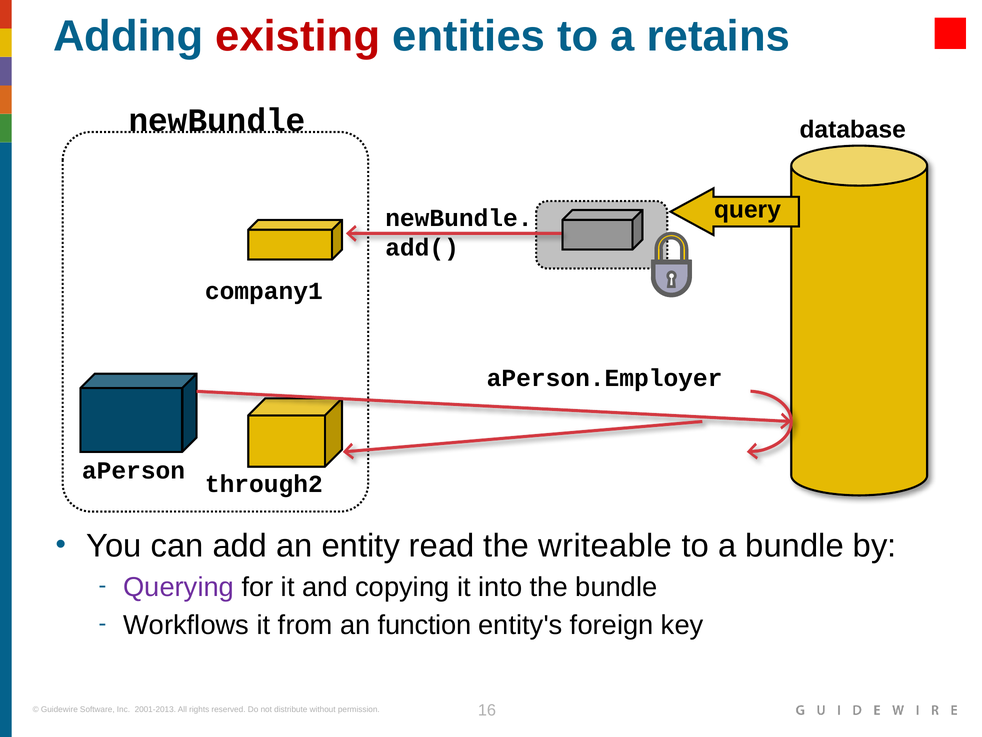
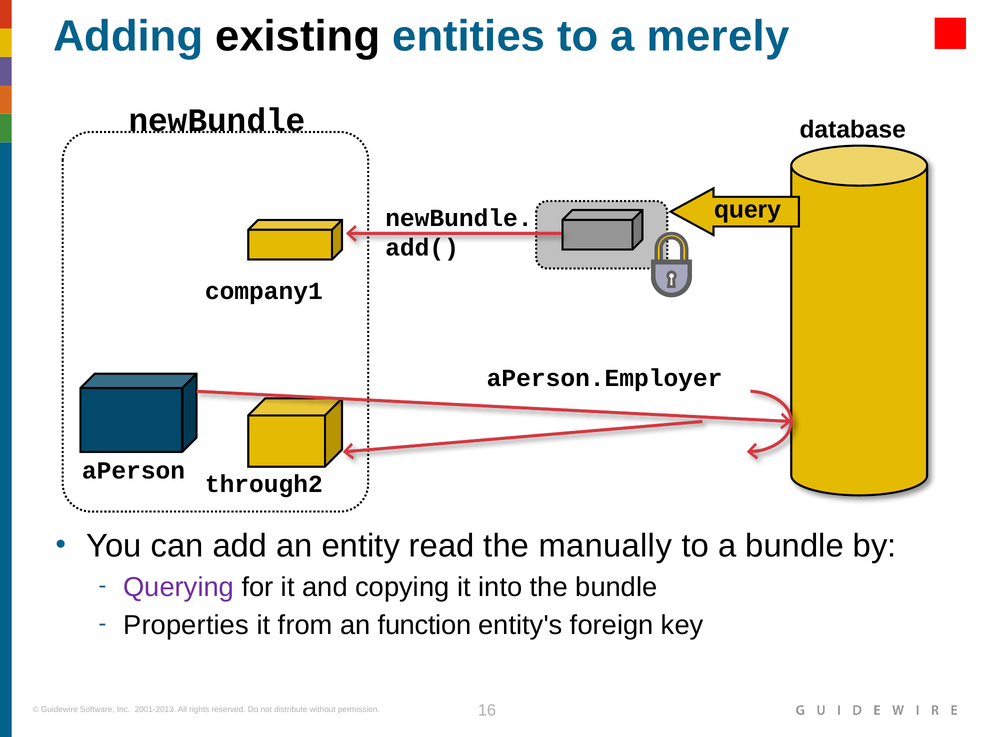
existing colour: red -> black
retains: retains -> merely
writeable: writeable -> manually
Workflows: Workflows -> Properties
